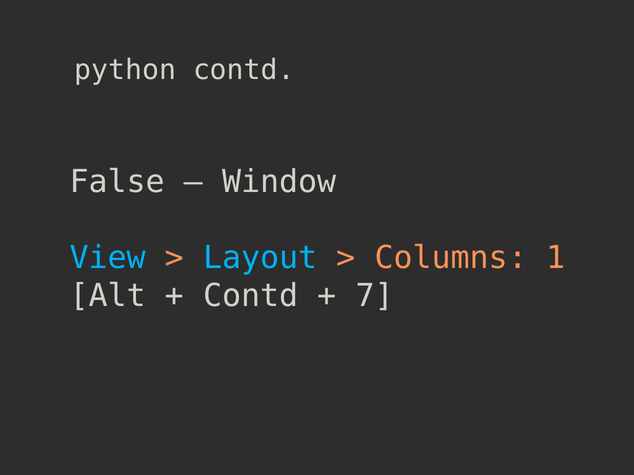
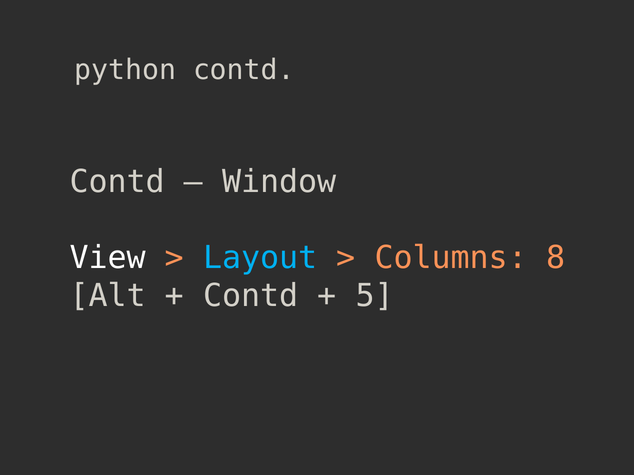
False at (117, 182): False -> Contd
View colour: light blue -> white
1: 1 -> 8
7: 7 -> 5
